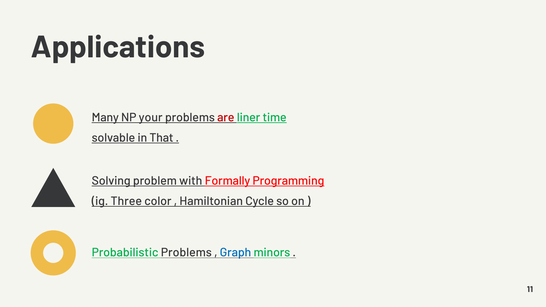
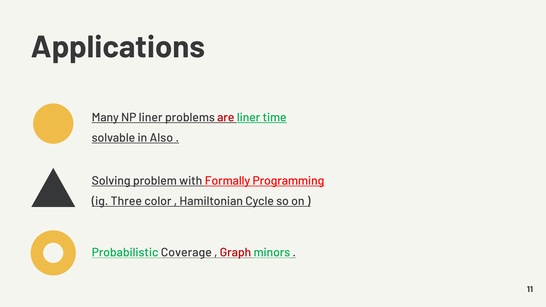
NP your: your -> liner
That: That -> Also
Probabilistic Problems: Problems -> Coverage
Graph colour: blue -> red
